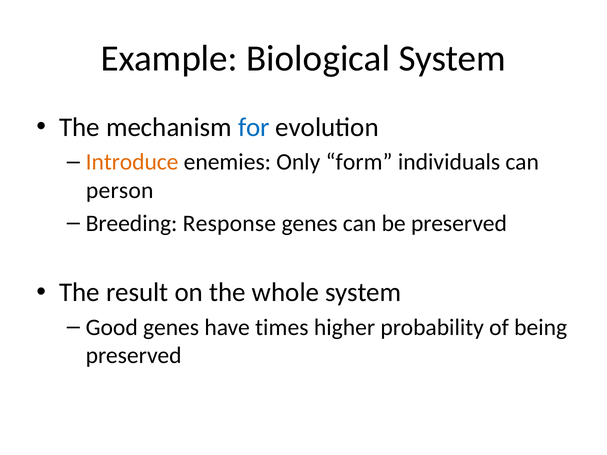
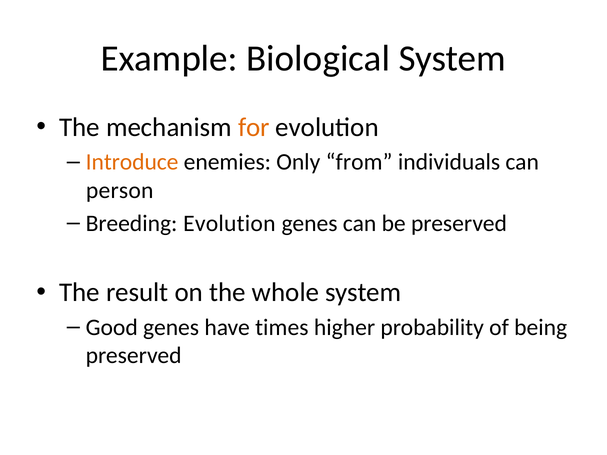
for colour: blue -> orange
form: form -> from
Breeding Response: Response -> Evolution
